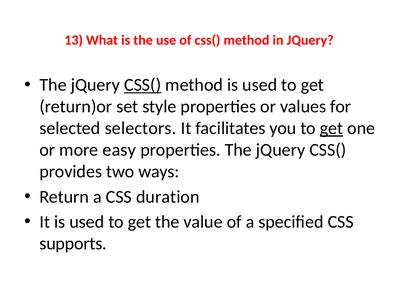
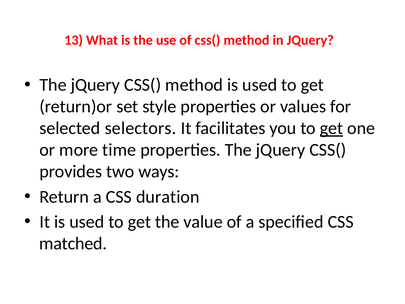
CSS( at (143, 85) underline: present -> none
easy: easy -> time
supports: supports -> matched
